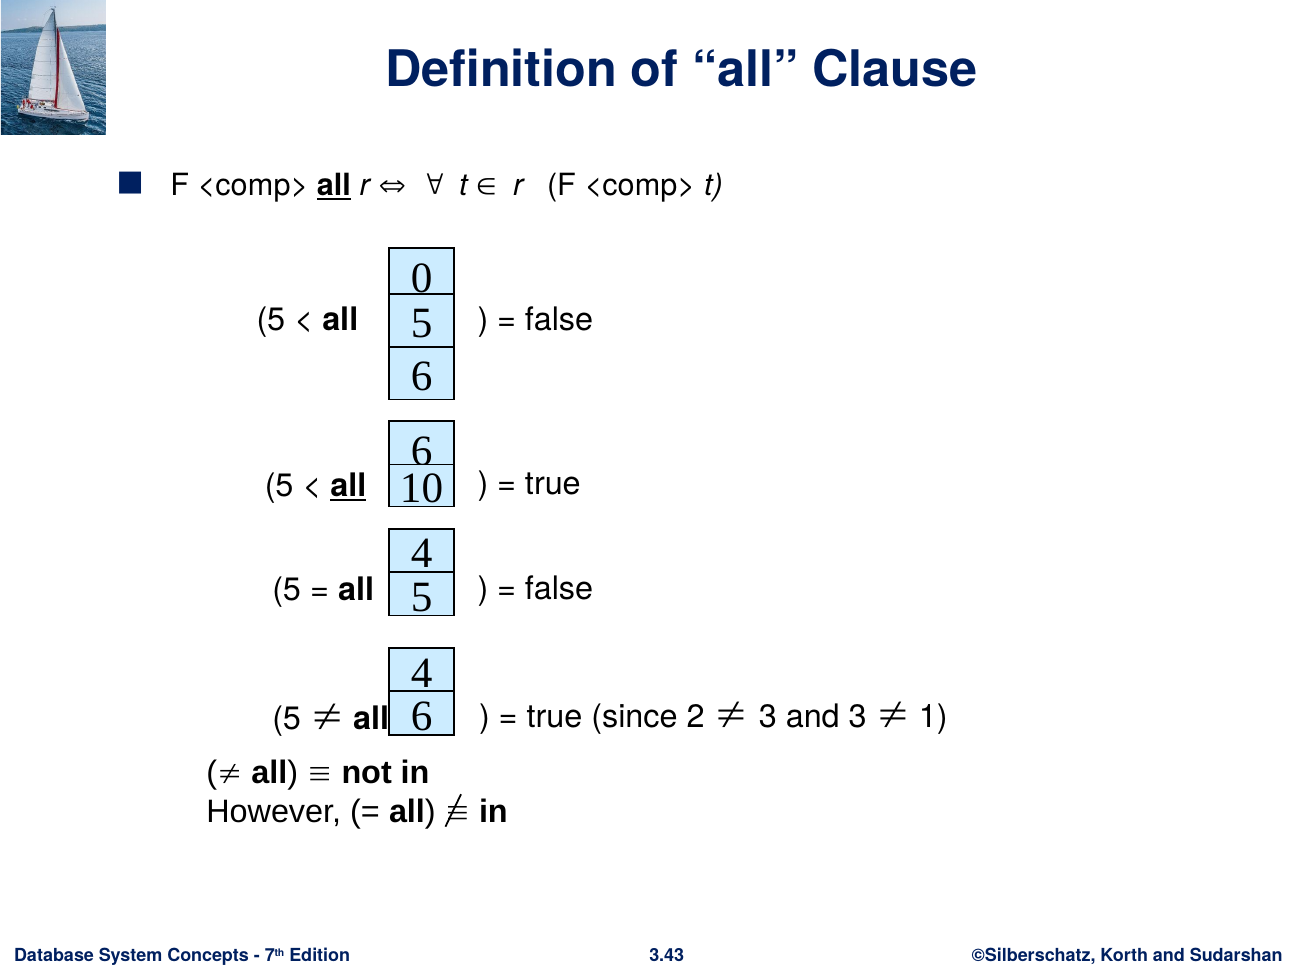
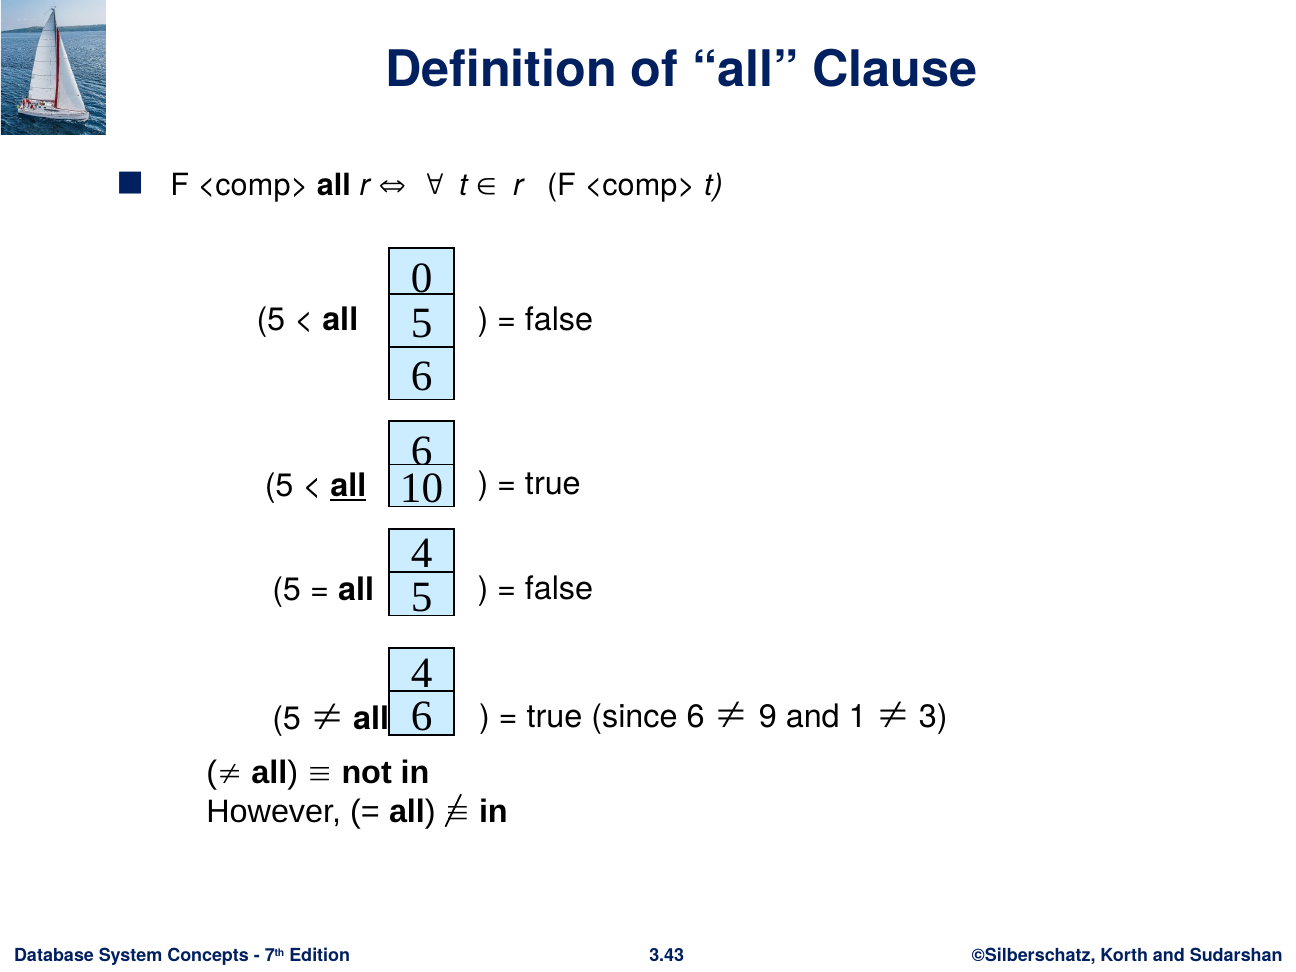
all at (334, 186) underline: present -> none
since 2: 2 -> 6
3 at (768, 717): 3 -> 9
and 3: 3 -> 1
1: 1 -> 3
